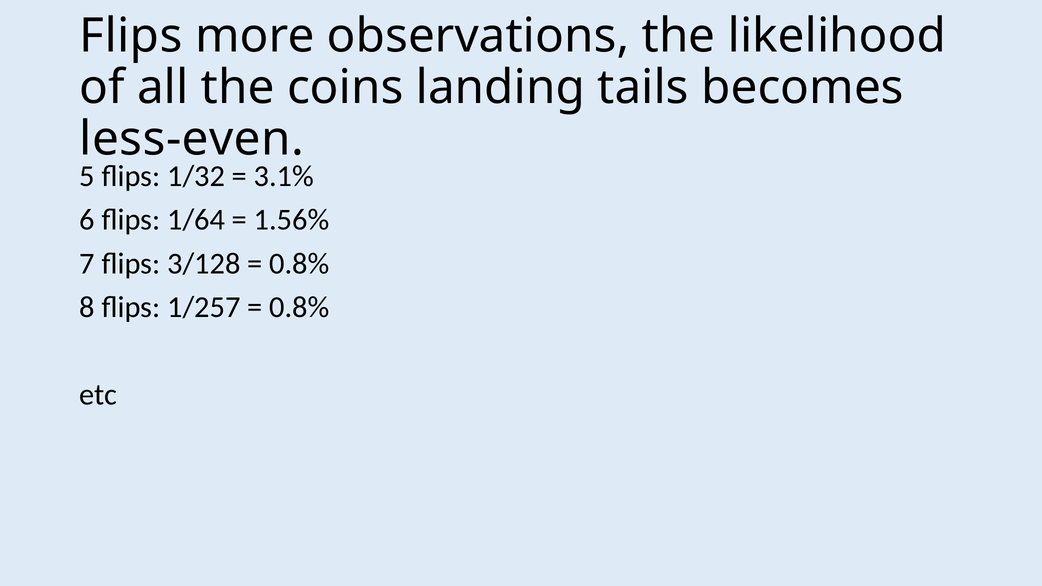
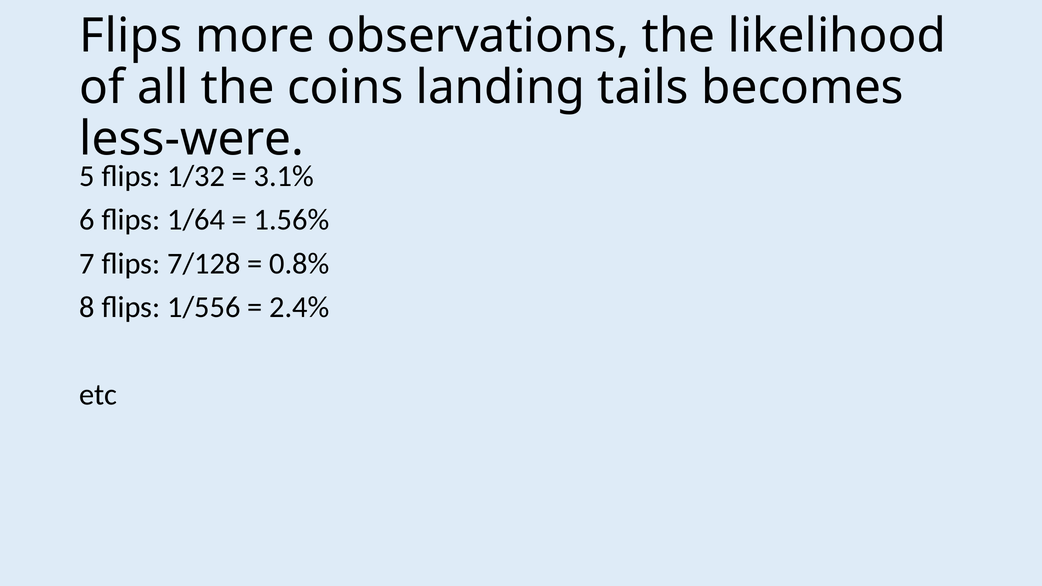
less-even: less-even -> less-were
3/128: 3/128 -> 7/128
1/257: 1/257 -> 1/556
0.8% at (299, 307): 0.8% -> 2.4%
